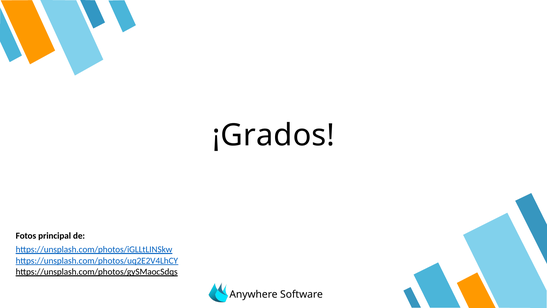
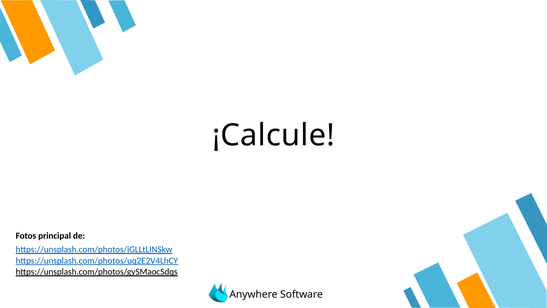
¡Grados: ¡Grados -> ¡Calcule
